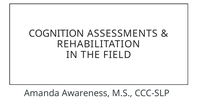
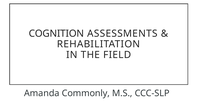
Awareness: Awareness -> Commonly
